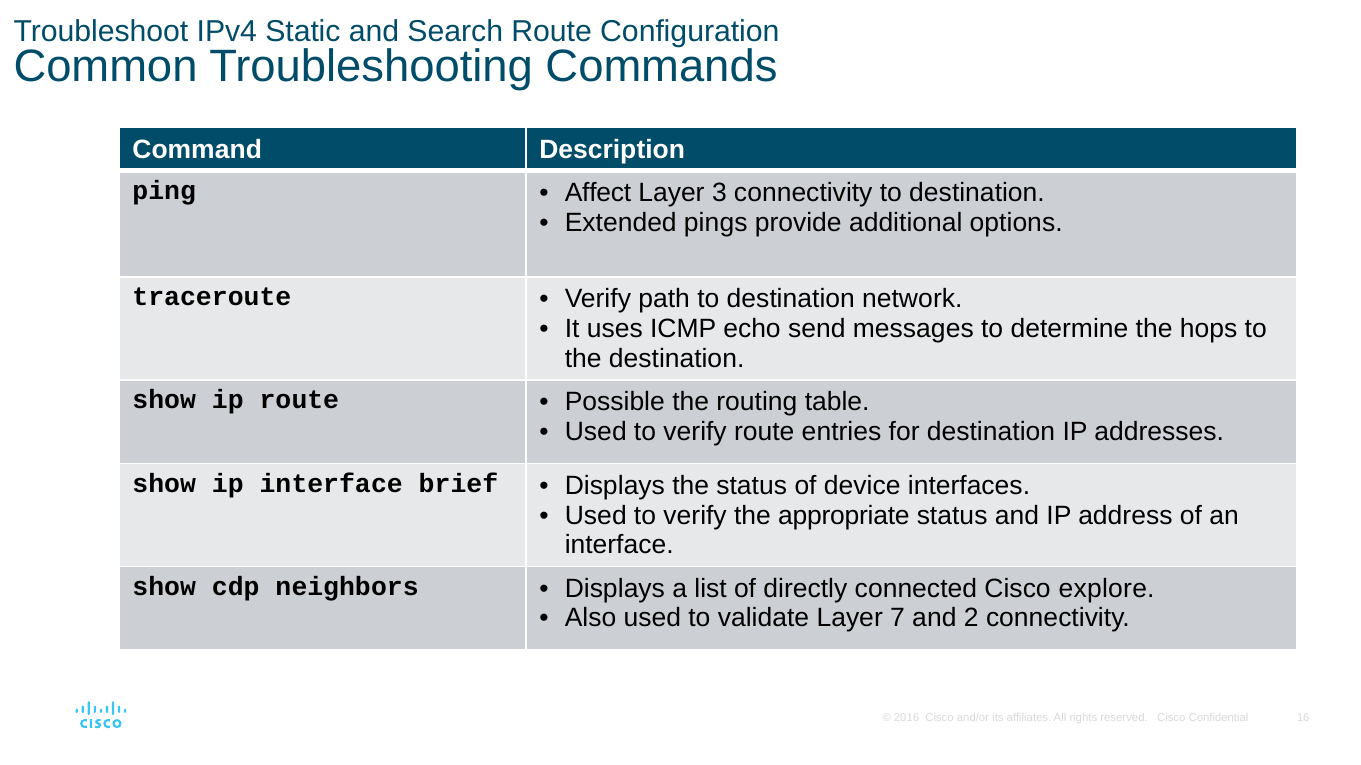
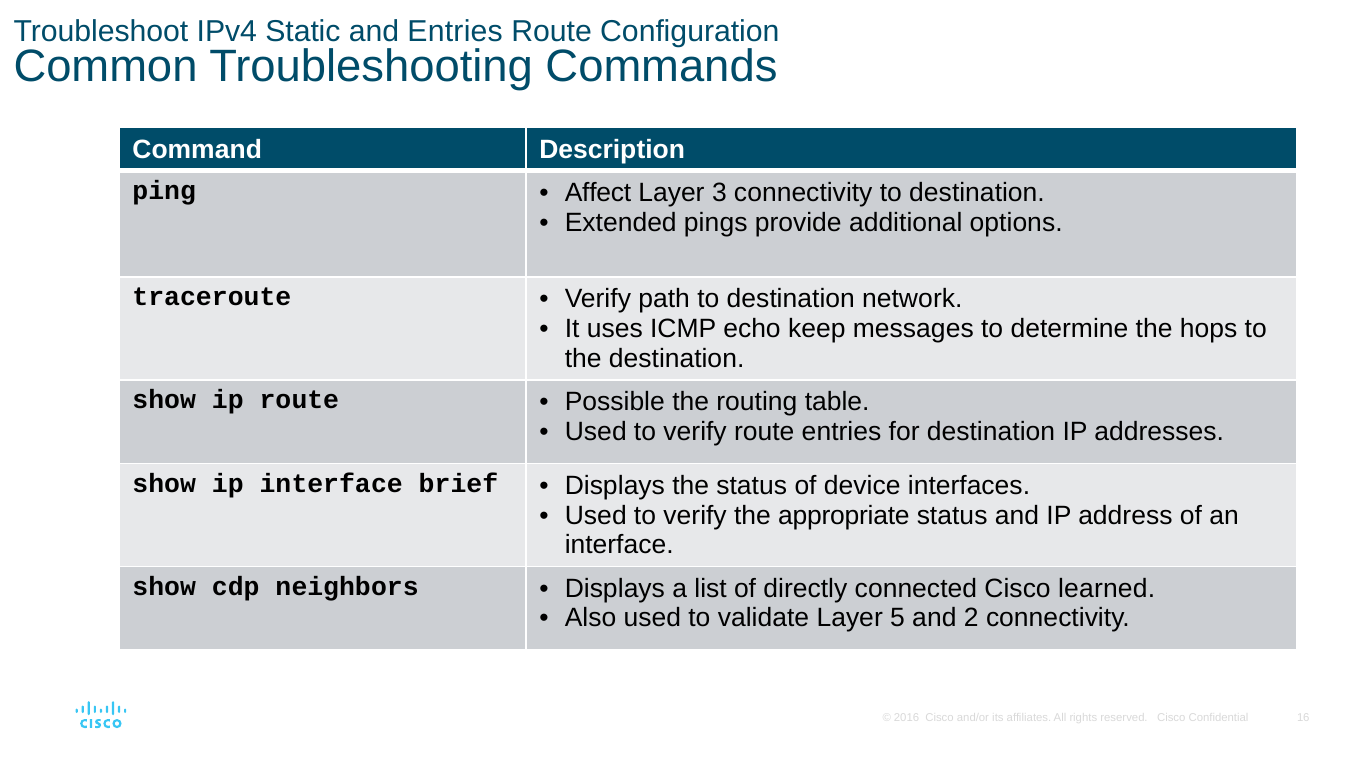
and Search: Search -> Entries
send: send -> keep
explore: explore -> learned
7: 7 -> 5
